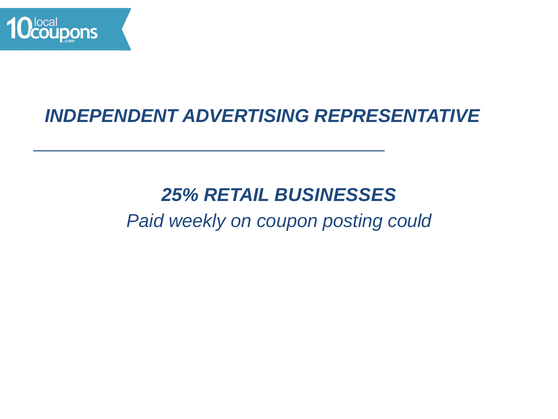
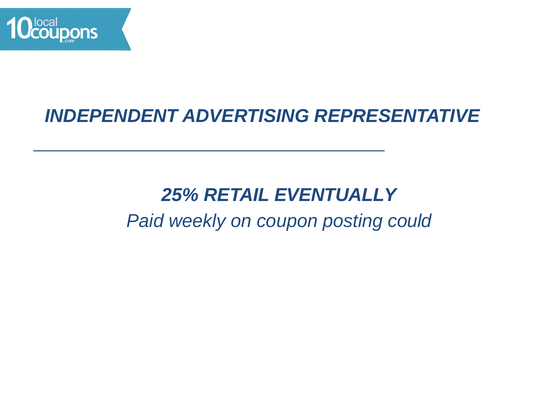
BUSINESSES: BUSINESSES -> EVENTUALLY
